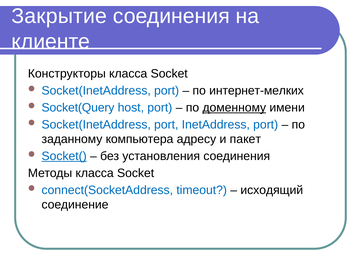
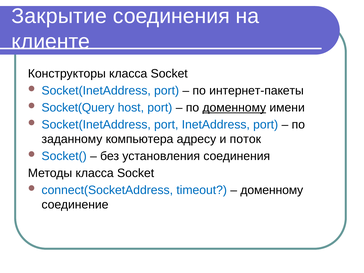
интернет-мелких: интернет-мелких -> интернет-пакеты
пакет: пакет -> поток
Socket( underline: present -> none
исходящий at (272, 190): исходящий -> доменному
